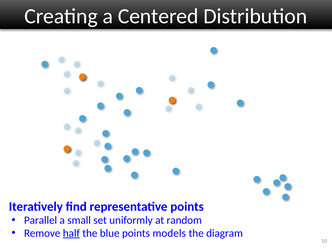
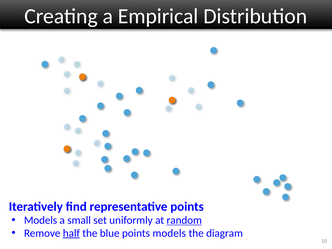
Centered: Centered -> Empirical
Parallel at (41, 220): Parallel -> Models
random underline: none -> present
